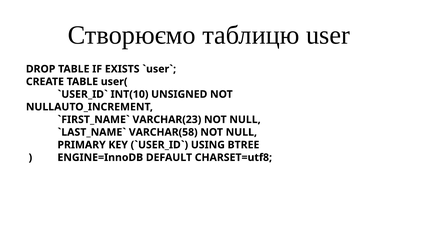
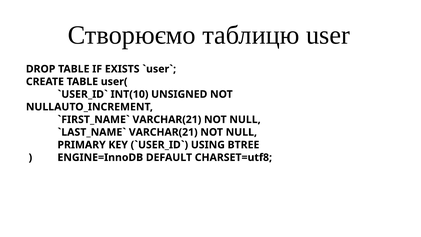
VARCHAR(23 at (167, 119): VARCHAR(23 -> VARCHAR(21
VARCHAR(58 at (163, 132): VARCHAR(58 -> VARCHAR(21
